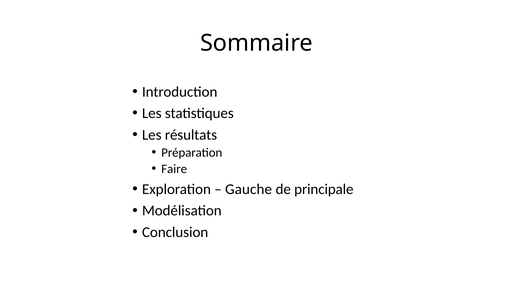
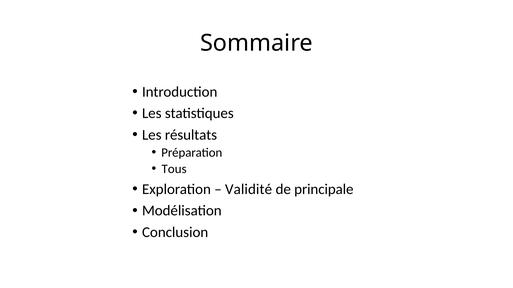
Faire: Faire -> Tous
Gauche: Gauche -> Validité
